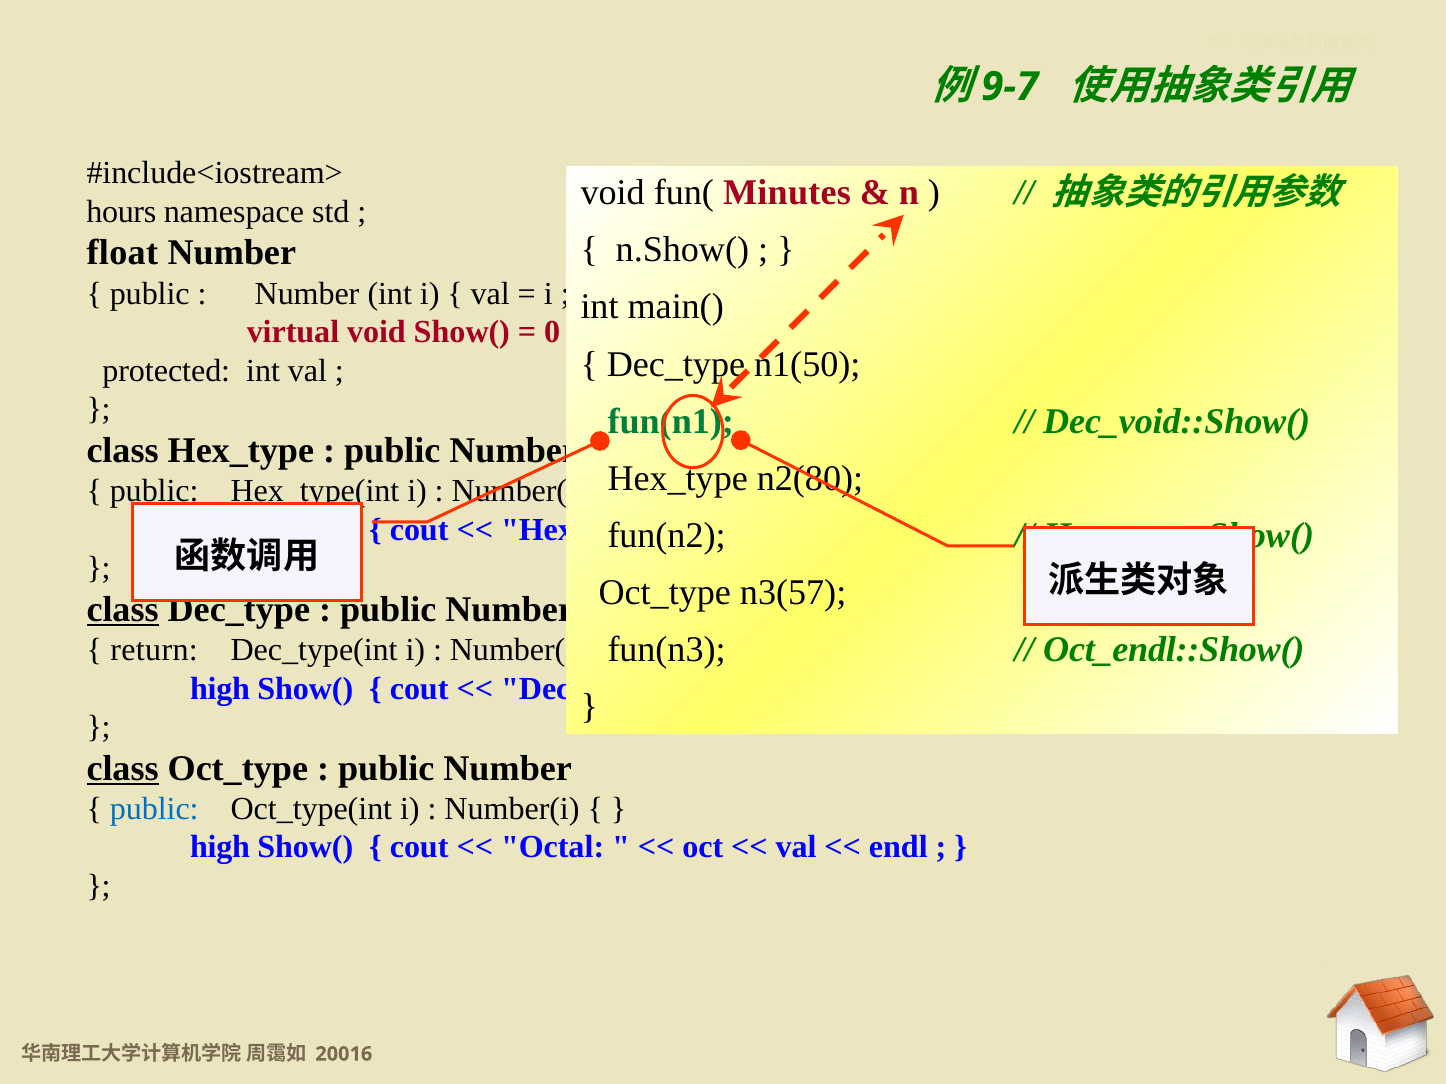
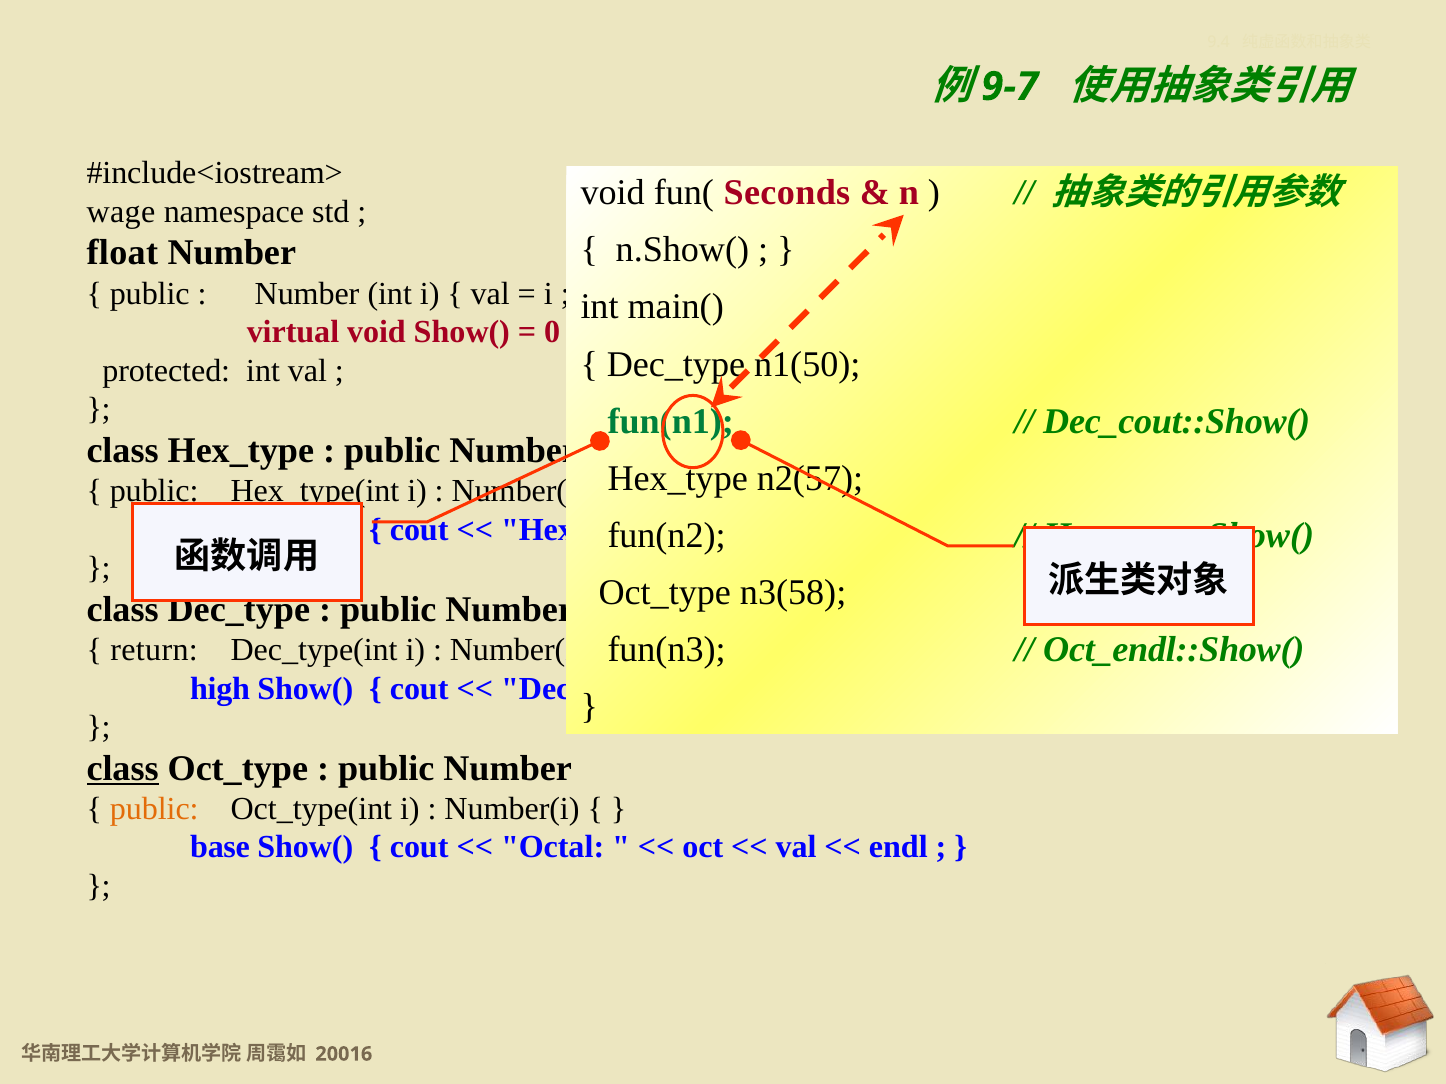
Minutes: Minutes -> Seconds
hours: hours -> wage
Dec_void::Show(: Dec_void::Show( -> Dec_cout::Show(
n2(80: n2(80 -> n2(57
n3(57: n3(57 -> n3(58
class at (123, 610) underline: present -> none
public at (154, 809) colour: blue -> orange
high at (220, 848): high -> base
